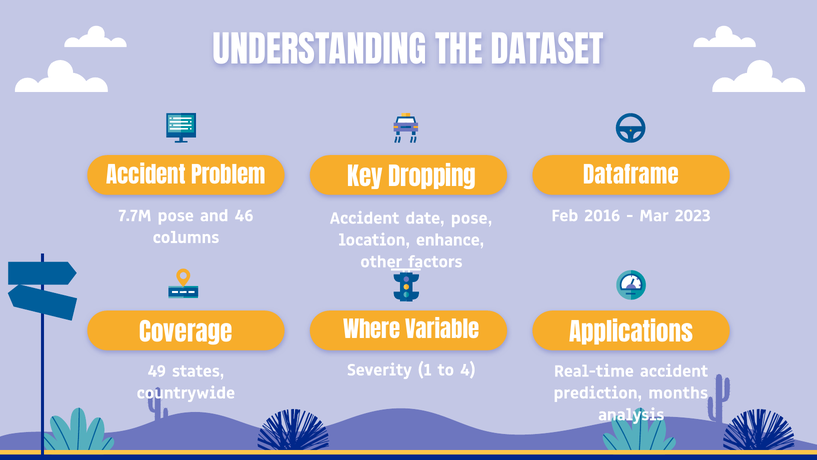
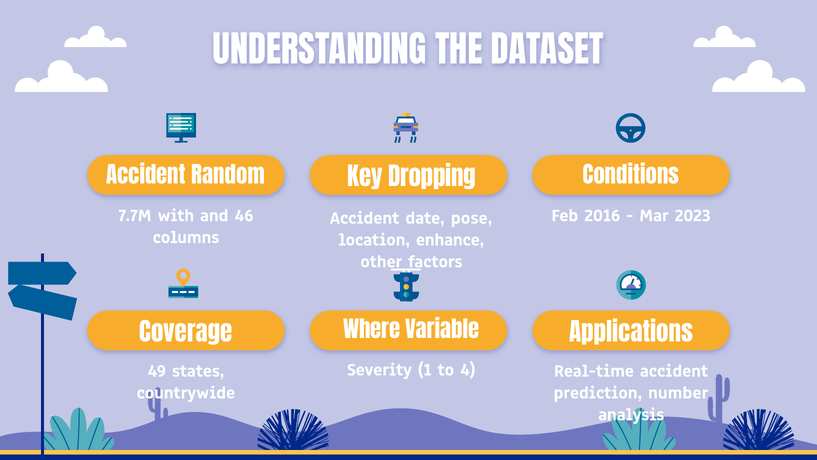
Problem: Problem -> Random
Dataframe: Dataframe -> Conditions
7.7M pose: pose -> with
months: months -> number
